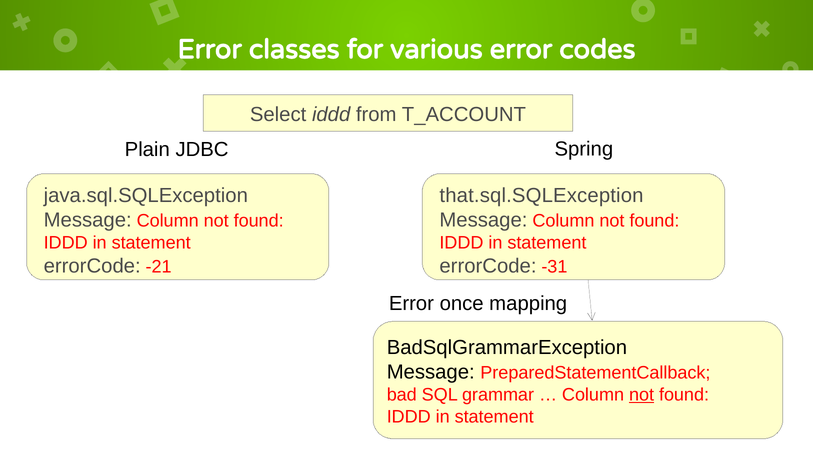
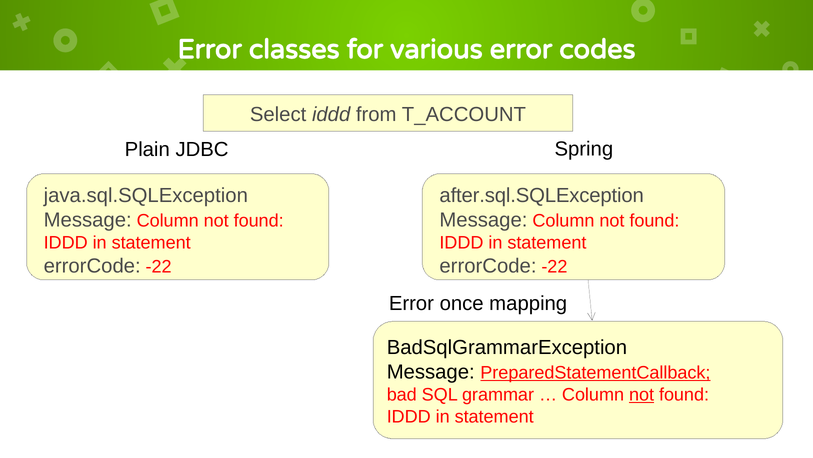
that.sql.SQLException: that.sql.SQLException -> after.sql.SQLException
-21 at (159, 267): -21 -> -22
-31 at (554, 267): -31 -> -22
PreparedStatementCallback underline: none -> present
